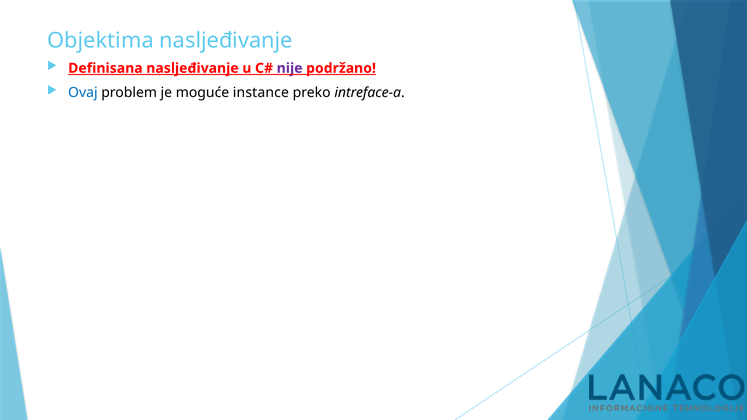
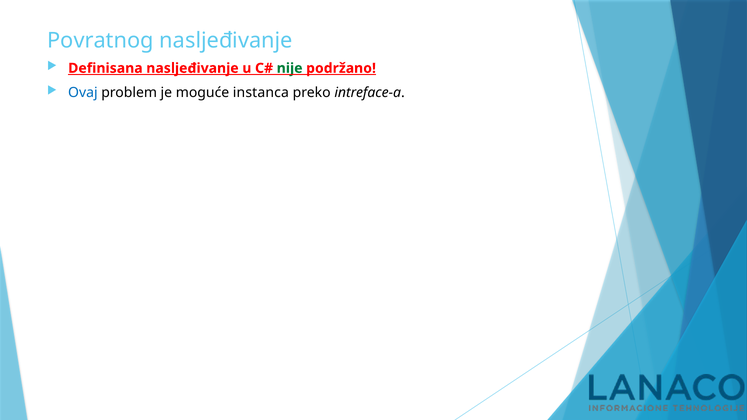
Objektima: Objektima -> Povratnog
nije colour: purple -> green
instance: instance -> instanca
